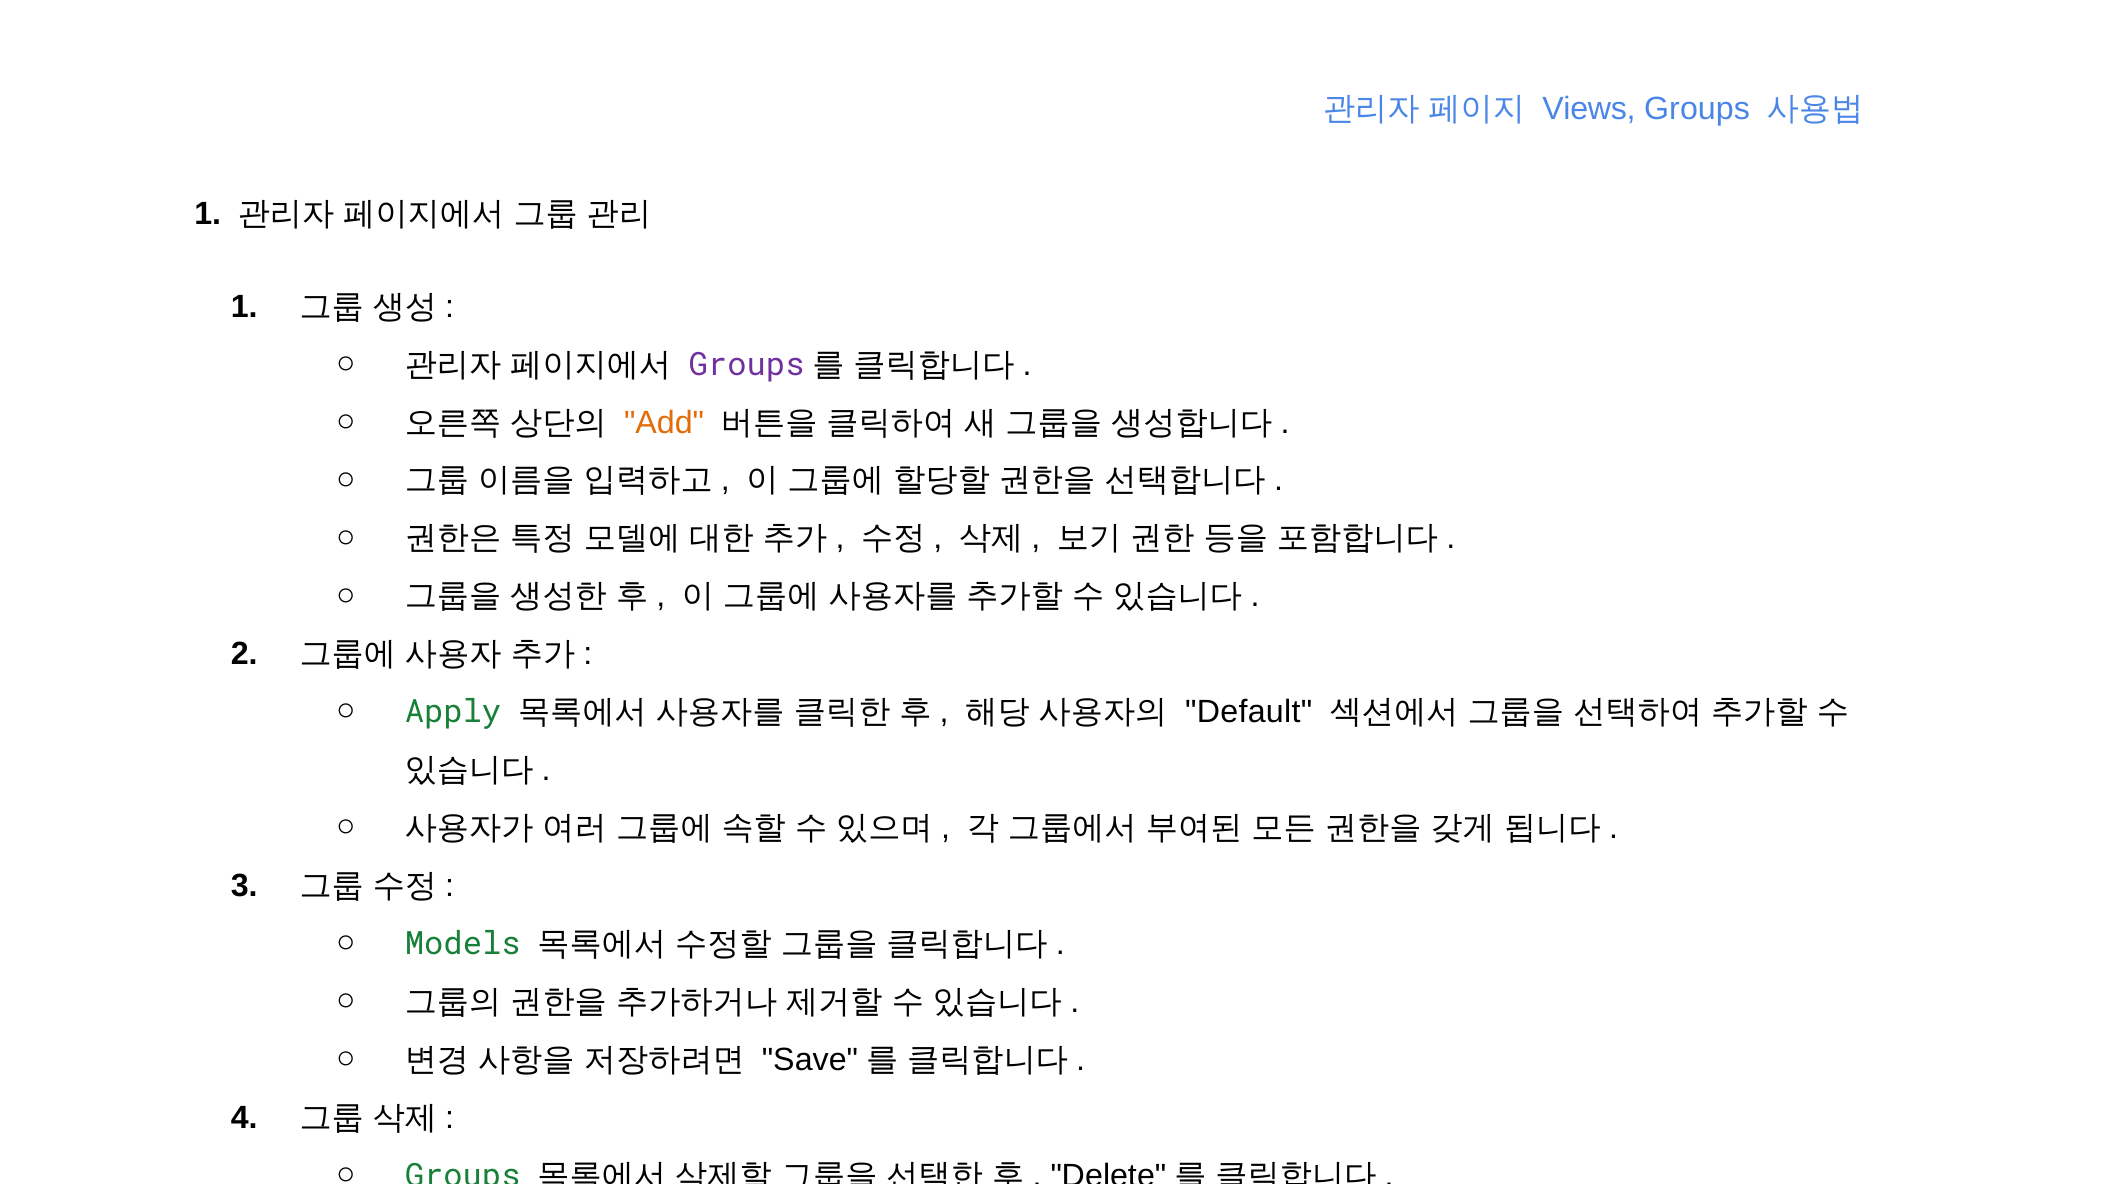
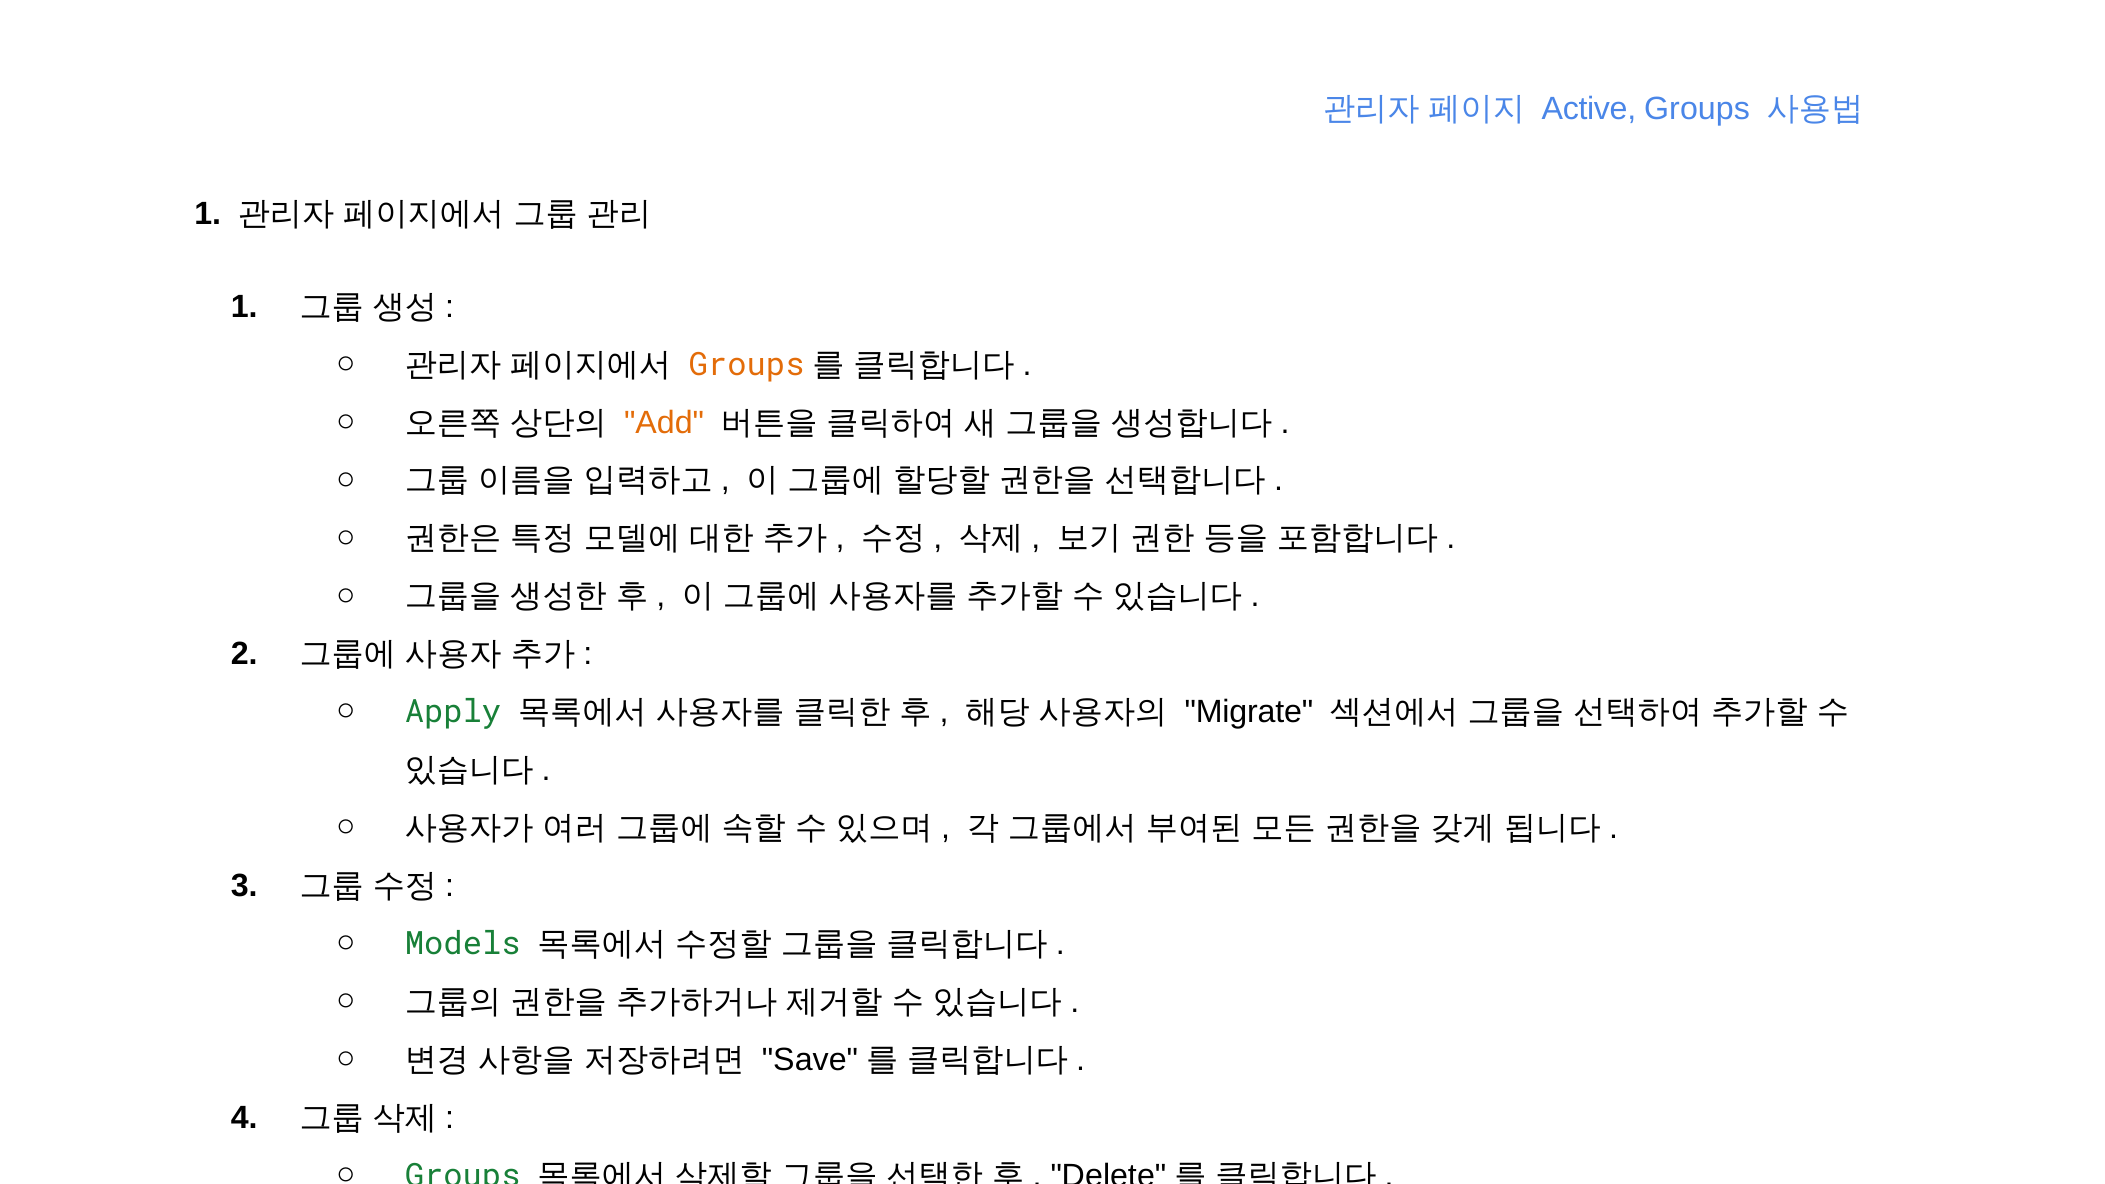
Views: Views -> Active
Groups at (747, 365) colour: purple -> orange
Default: Default -> Migrate
